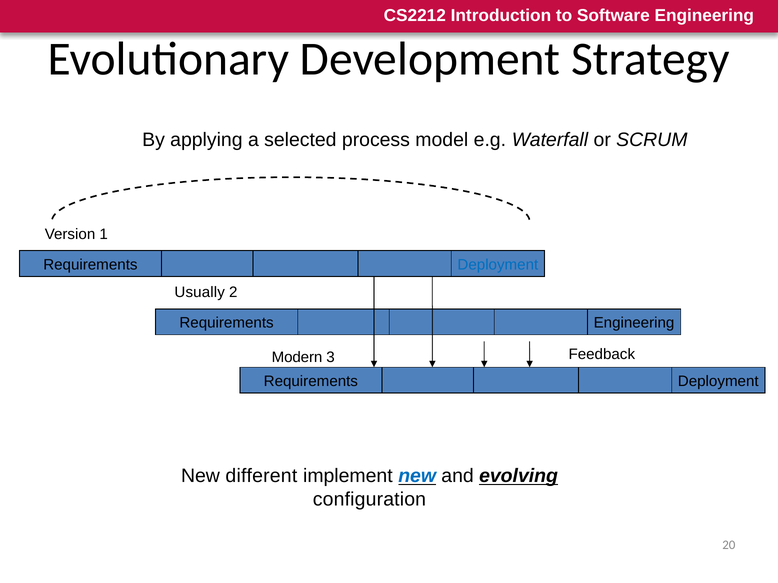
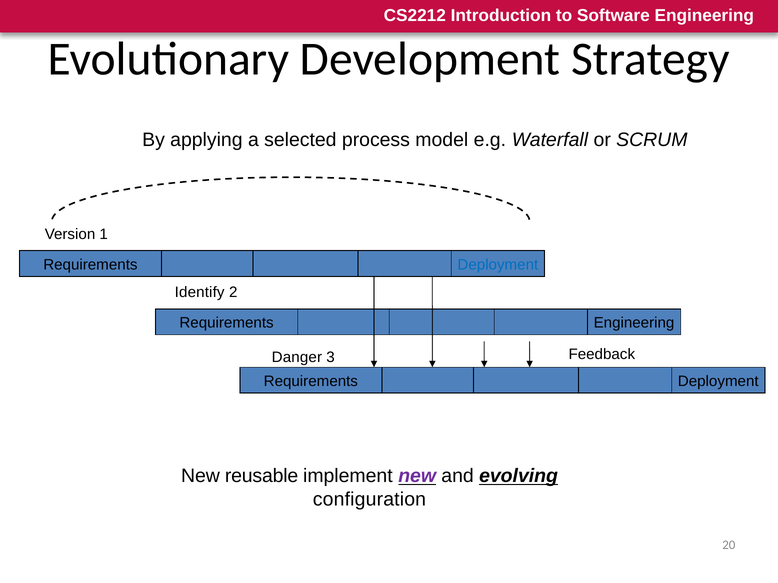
Usually: Usually -> Identify
Modern: Modern -> Danger
different: different -> reusable
new at (417, 476) colour: blue -> purple
